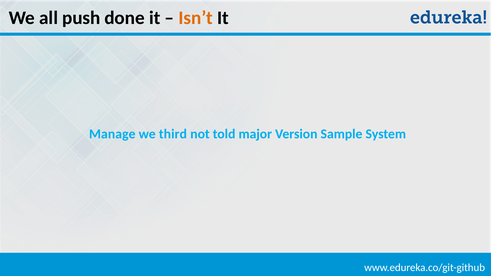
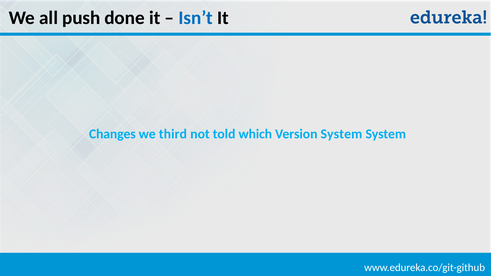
Isn’t colour: orange -> blue
Manage: Manage -> Changes
major: major -> which
Version Sample: Sample -> System
